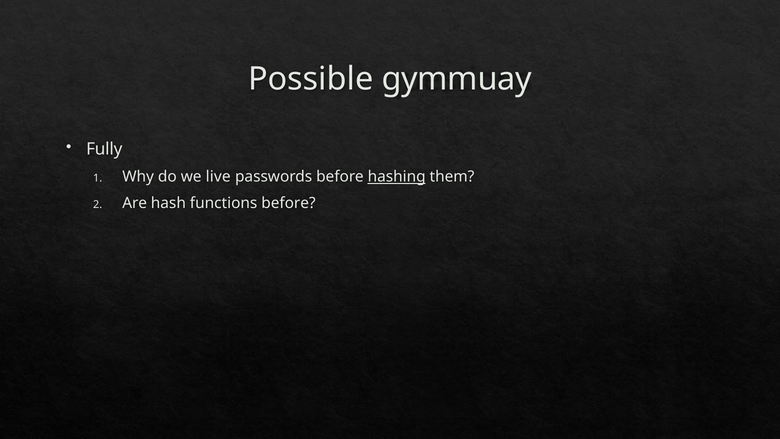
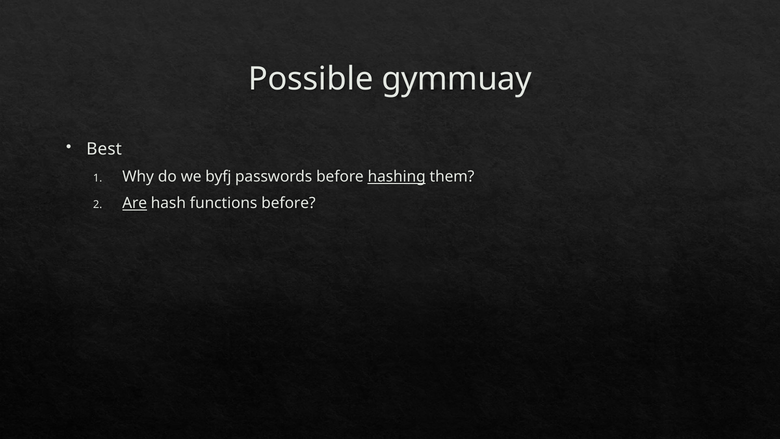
Fully: Fully -> Best
live: live -> byfj
Are underline: none -> present
